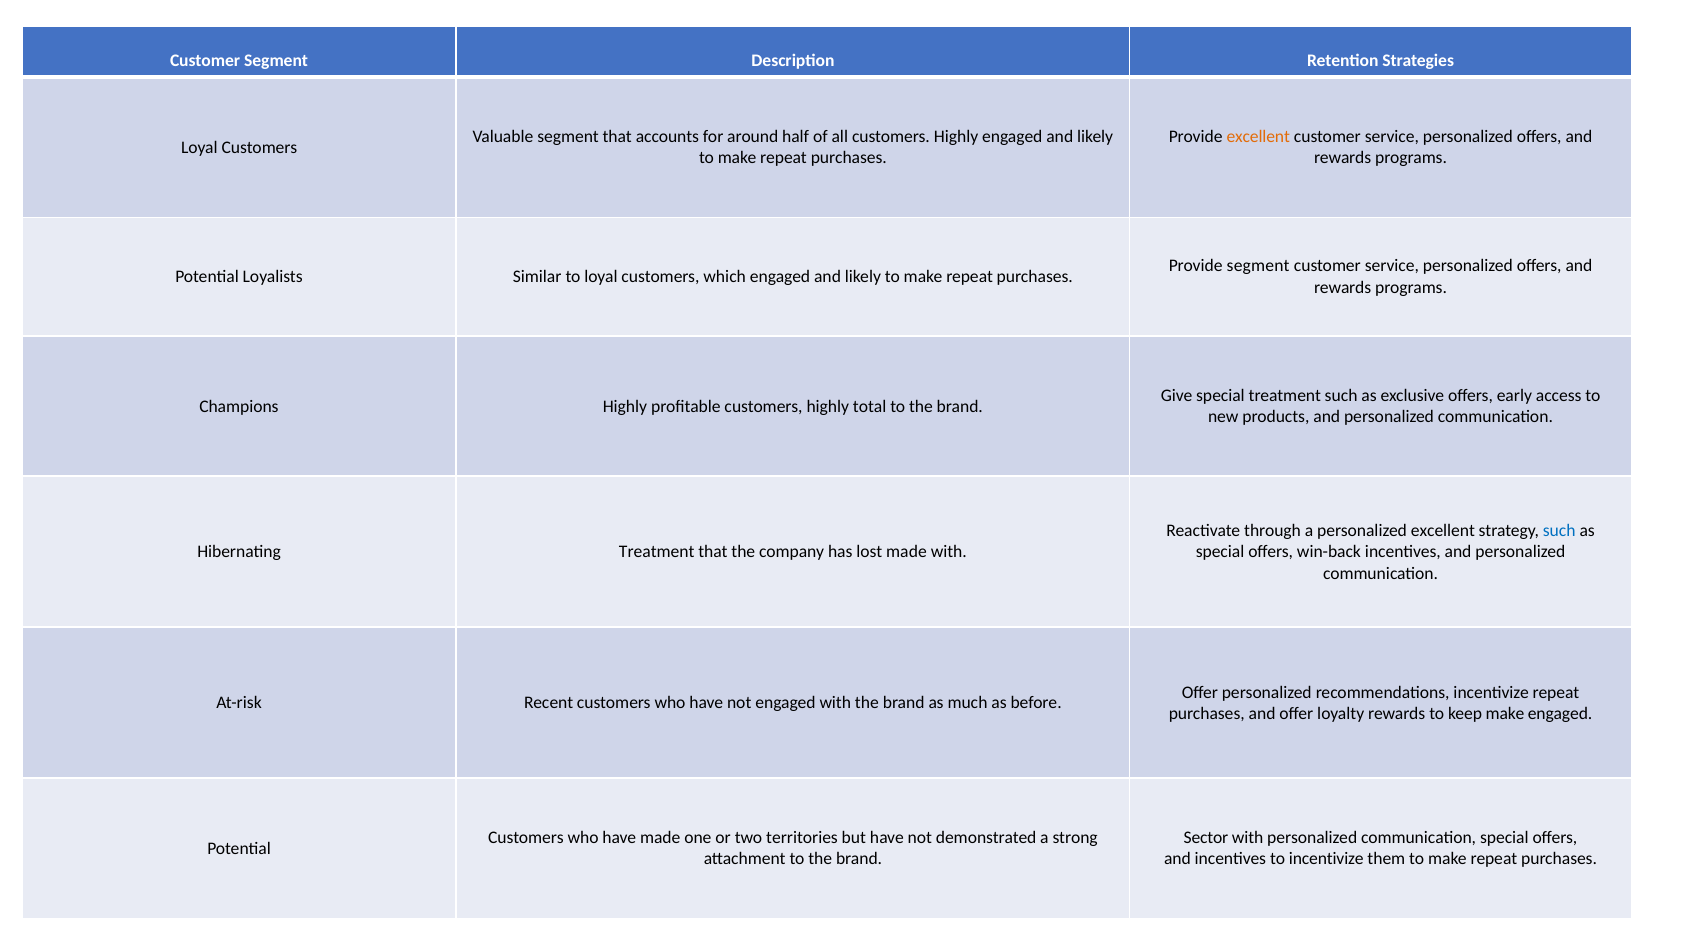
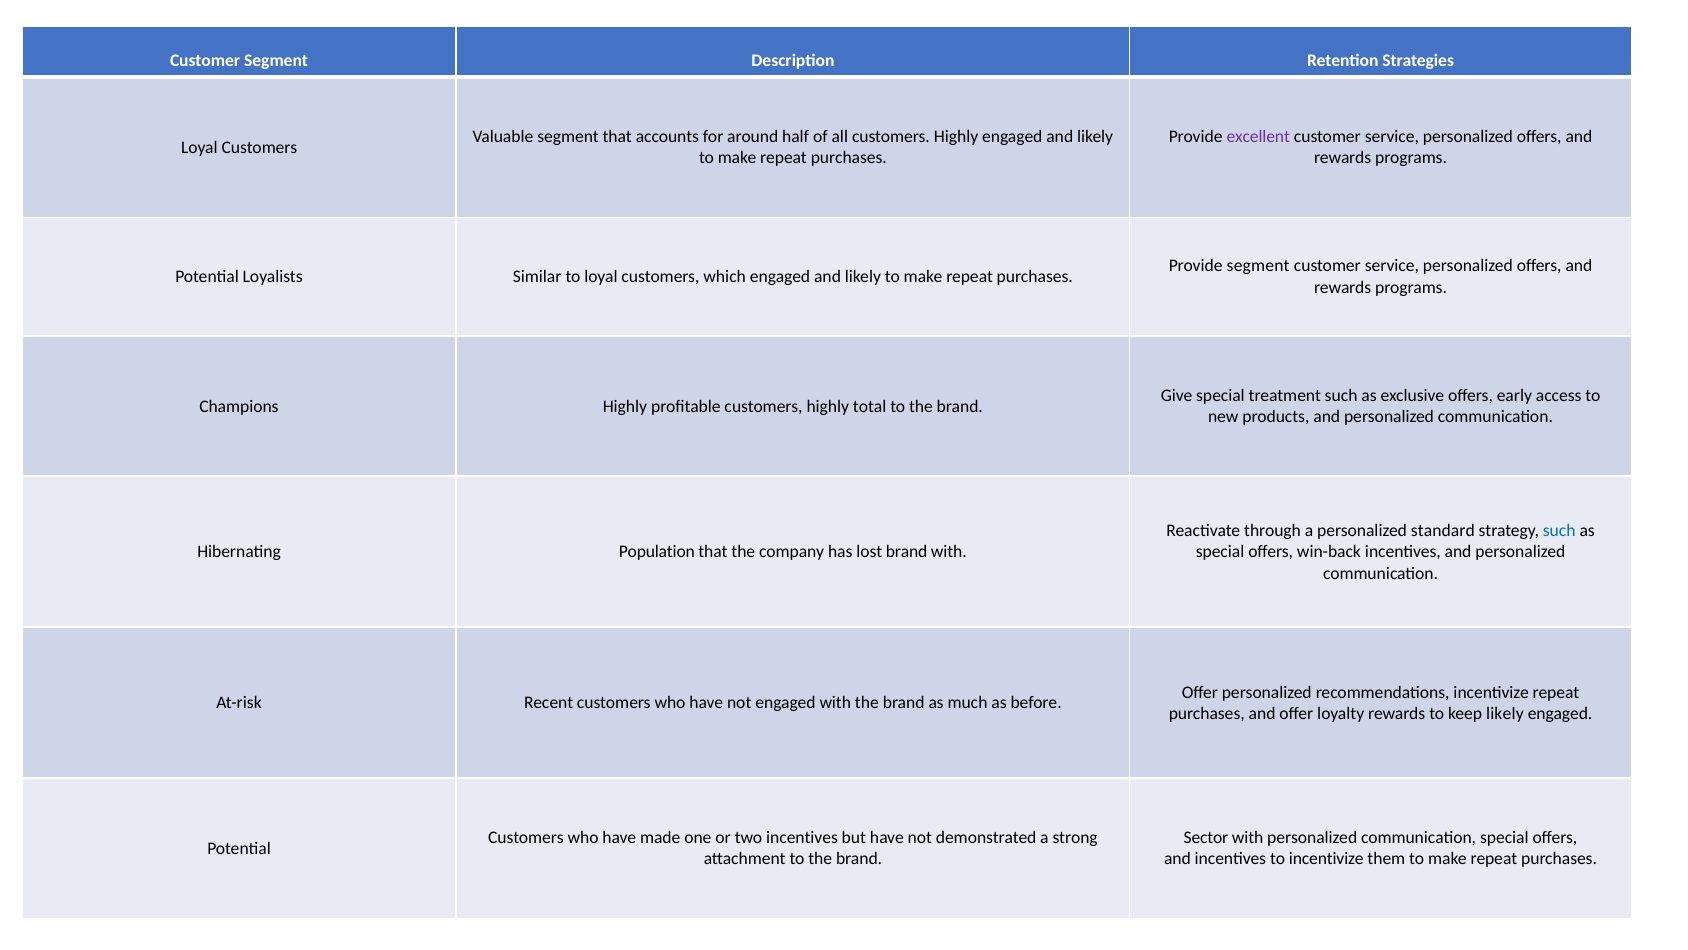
excellent at (1258, 137) colour: orange -> purple
personalized excellent: excellent -> standard
Treatment at (657, 552): Treatment -> Population
lost made: made -> brand
keep make: make -> likely
two territories: territories -> incentives
